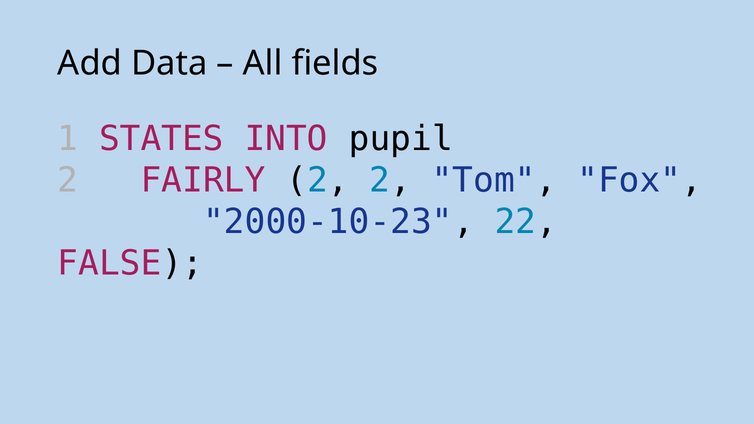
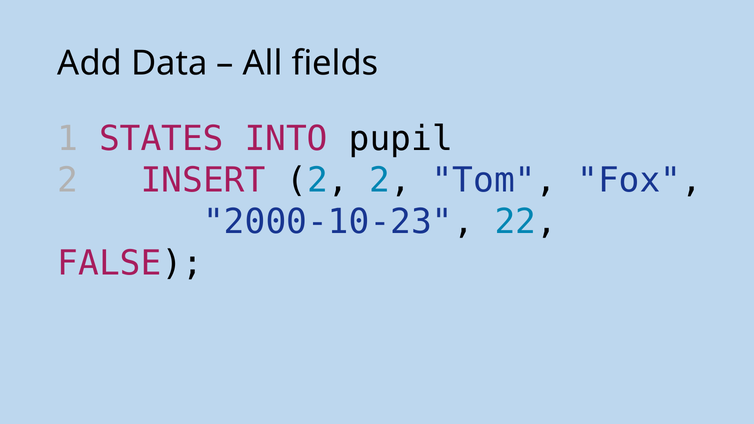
FAIRLY: FAIRLY -> INSERT
